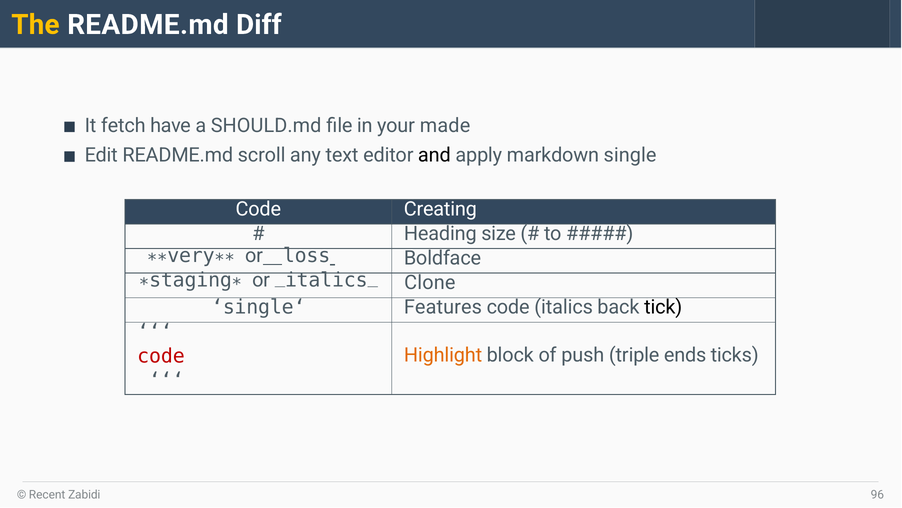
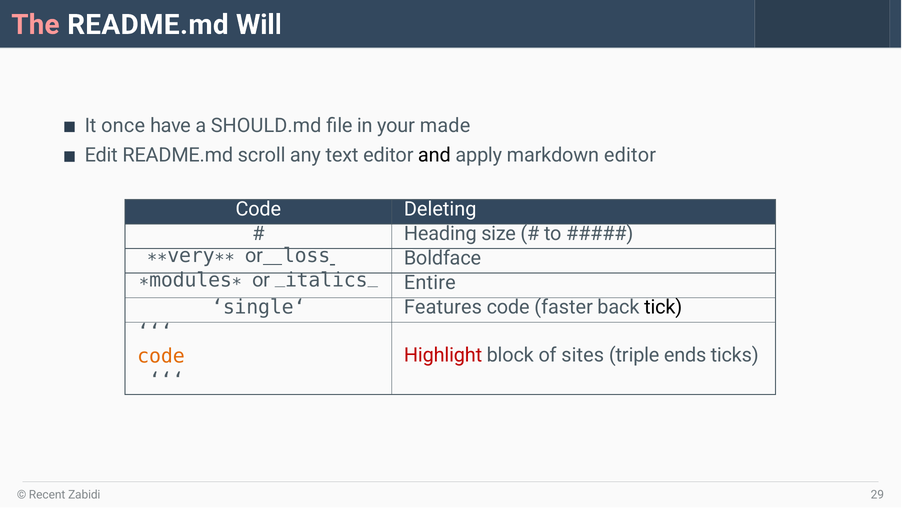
The colour: yellow -> pink
Diff: Diff -> Will
fetch: fetch -> once
markdown single: single -> editor
Creating: Creating -> Deleting
staging: staging -> modules
Clone: Clone -> Entire
italics: italics -> faster
Highlight colour: orange -> red
push: push -> sites
code at (161, 356) colour: red -> orange
96: 96 -> 29
